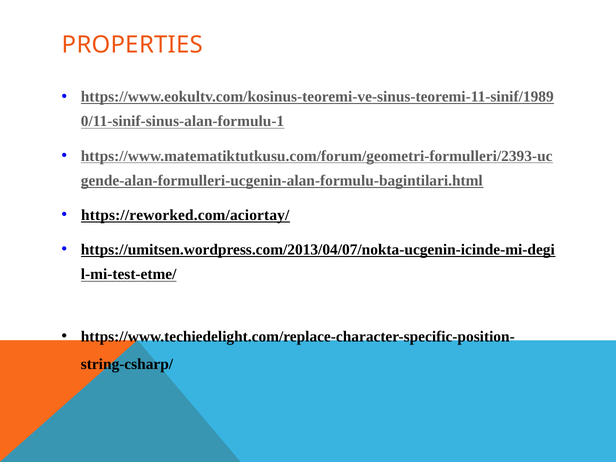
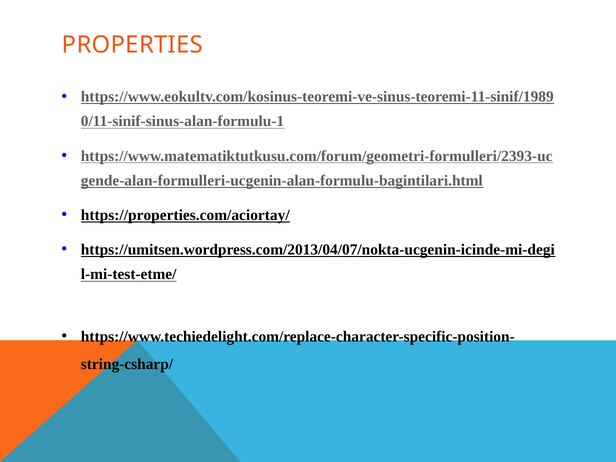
https://reworked.com/aciortay/: https://reworked.com/aciortay/ -> https://properties.com/aciortay/
